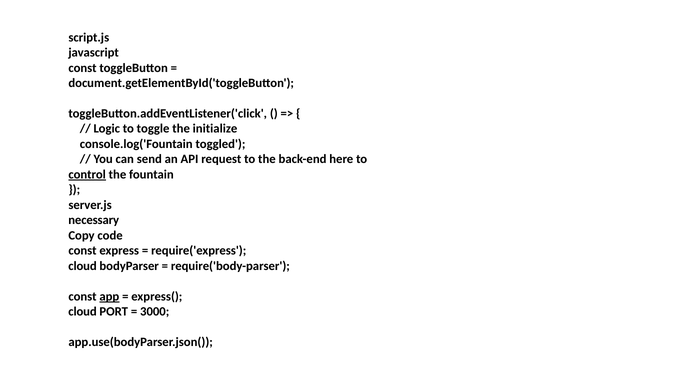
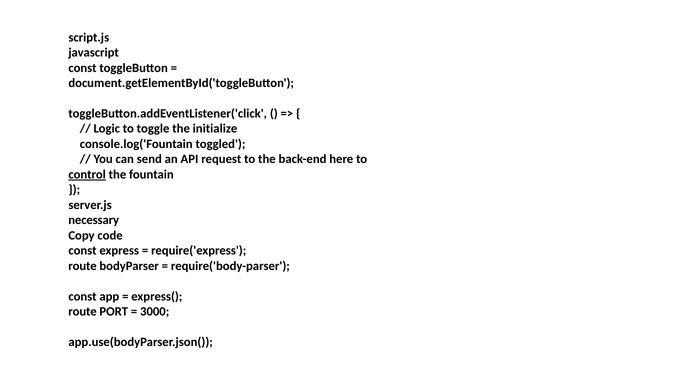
cloud at (83, 266): cloud -> route
app underline: present -> none
cloud at (83, 312): cloud -> route
